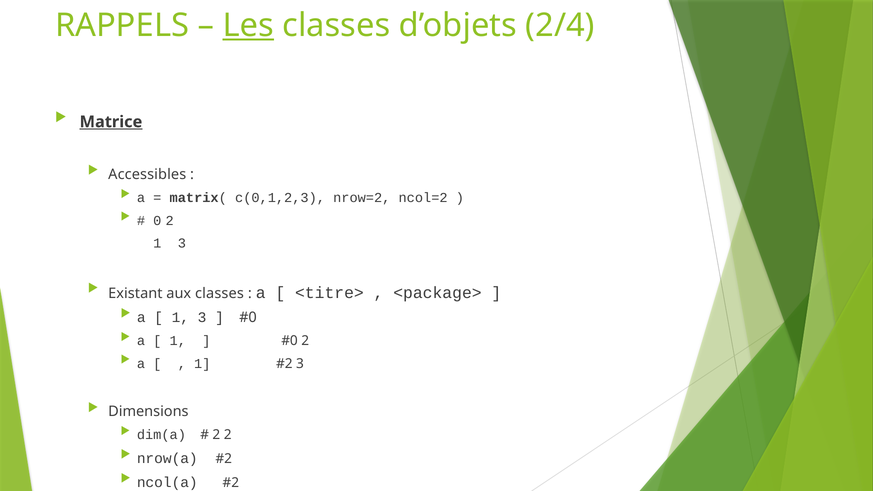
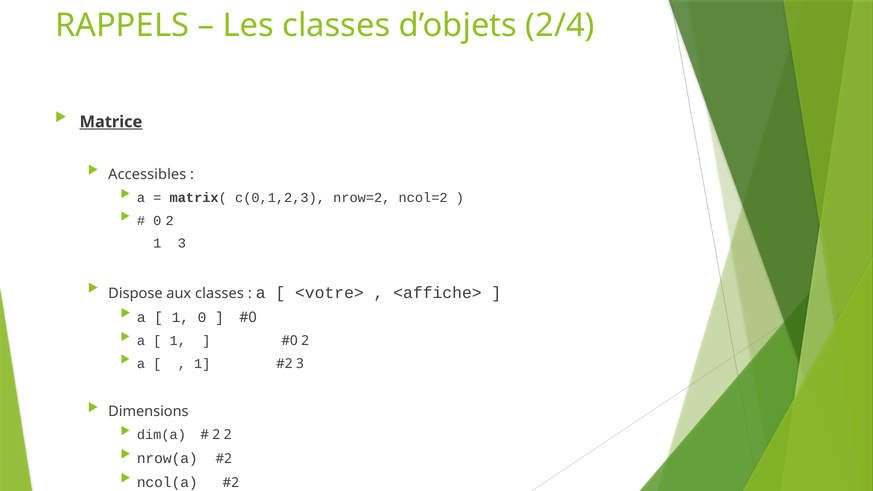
Les underline: present -> none
Existant: Existant -> Dispose
<titre>: <titre> -> <votre>
<package>: <package> -> <affiche>
3 at (202, 317): 3 -> 0
